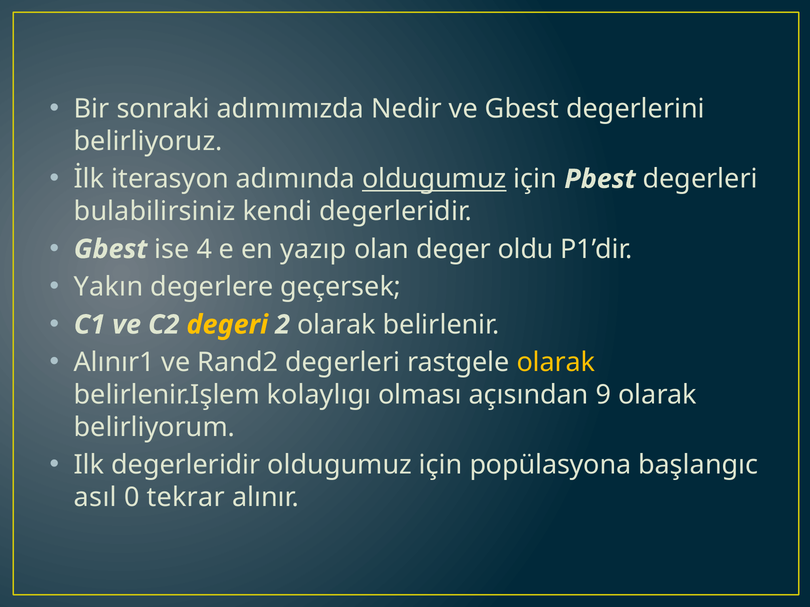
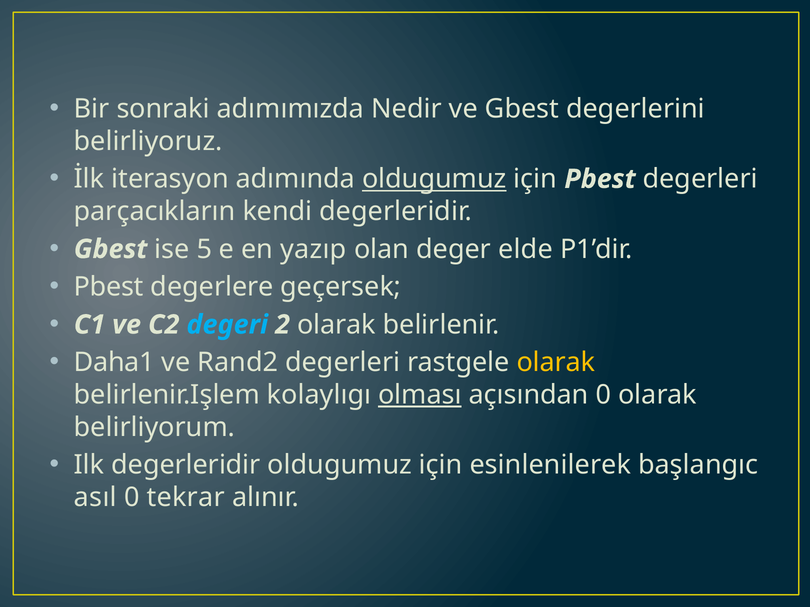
bulabilirsiniz: bulabilirsiniz -> parçacıkların
4: 4 -> 5
oldu: oldu -> elde
Yakın at (109, 287): Yakın -> Pbest
degeri colour: yellow -> light blue
Alınır1: Alınır1 -> Daha1
olması underline: none -> present
açısından 9: 9 -> 0
popülasyona: popülasyona -> esinlenilerek
